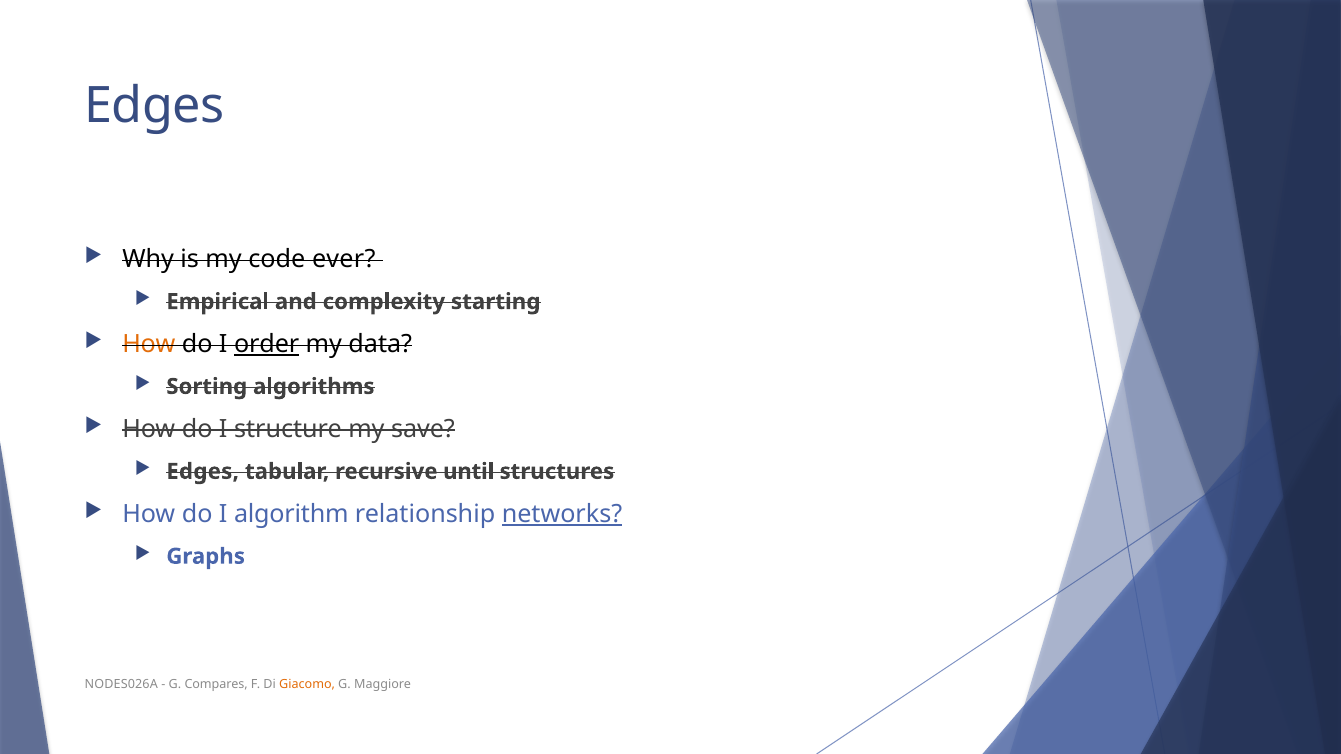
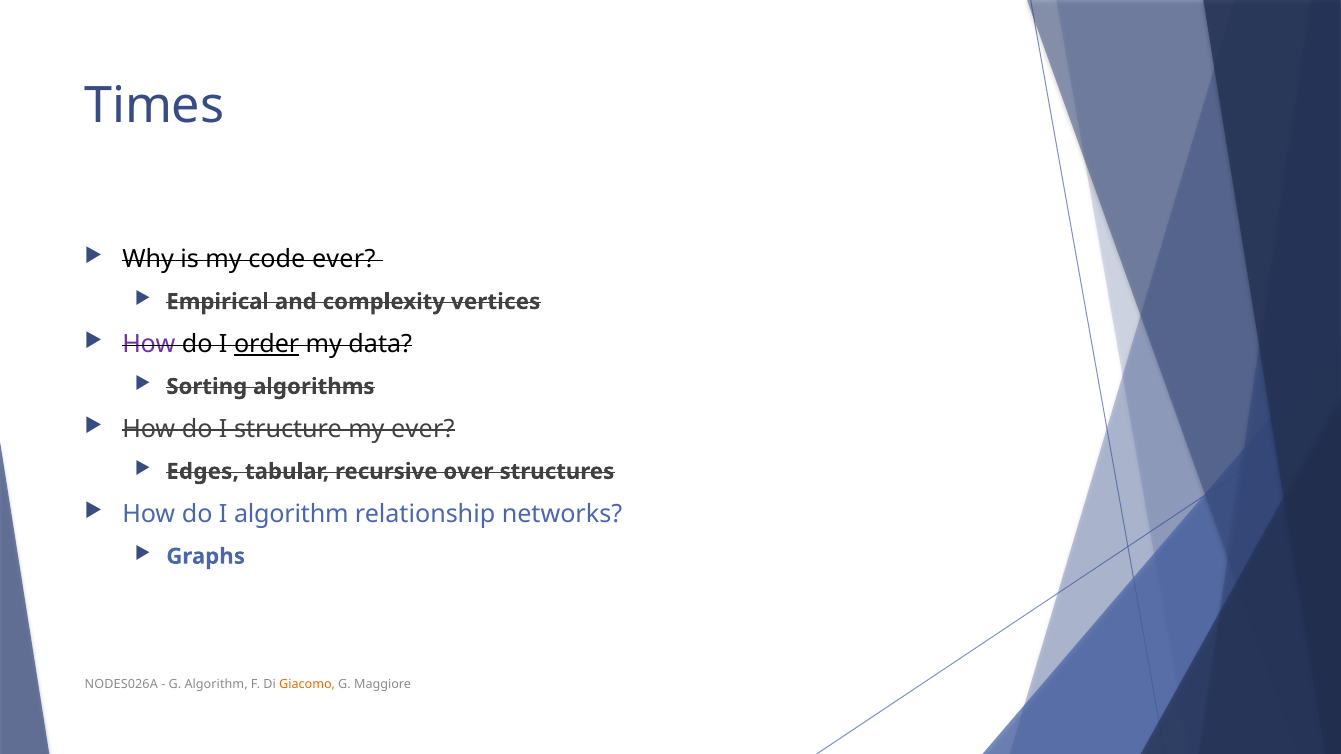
Edges at (155, 106): Edges -> Times
starting: starting -> vertices
How at (149, 344) colour: orange -> purple
my save: save -> ever
until: until -> over
networks underline: present -> none
G Compares: Compares -> Algorithm
